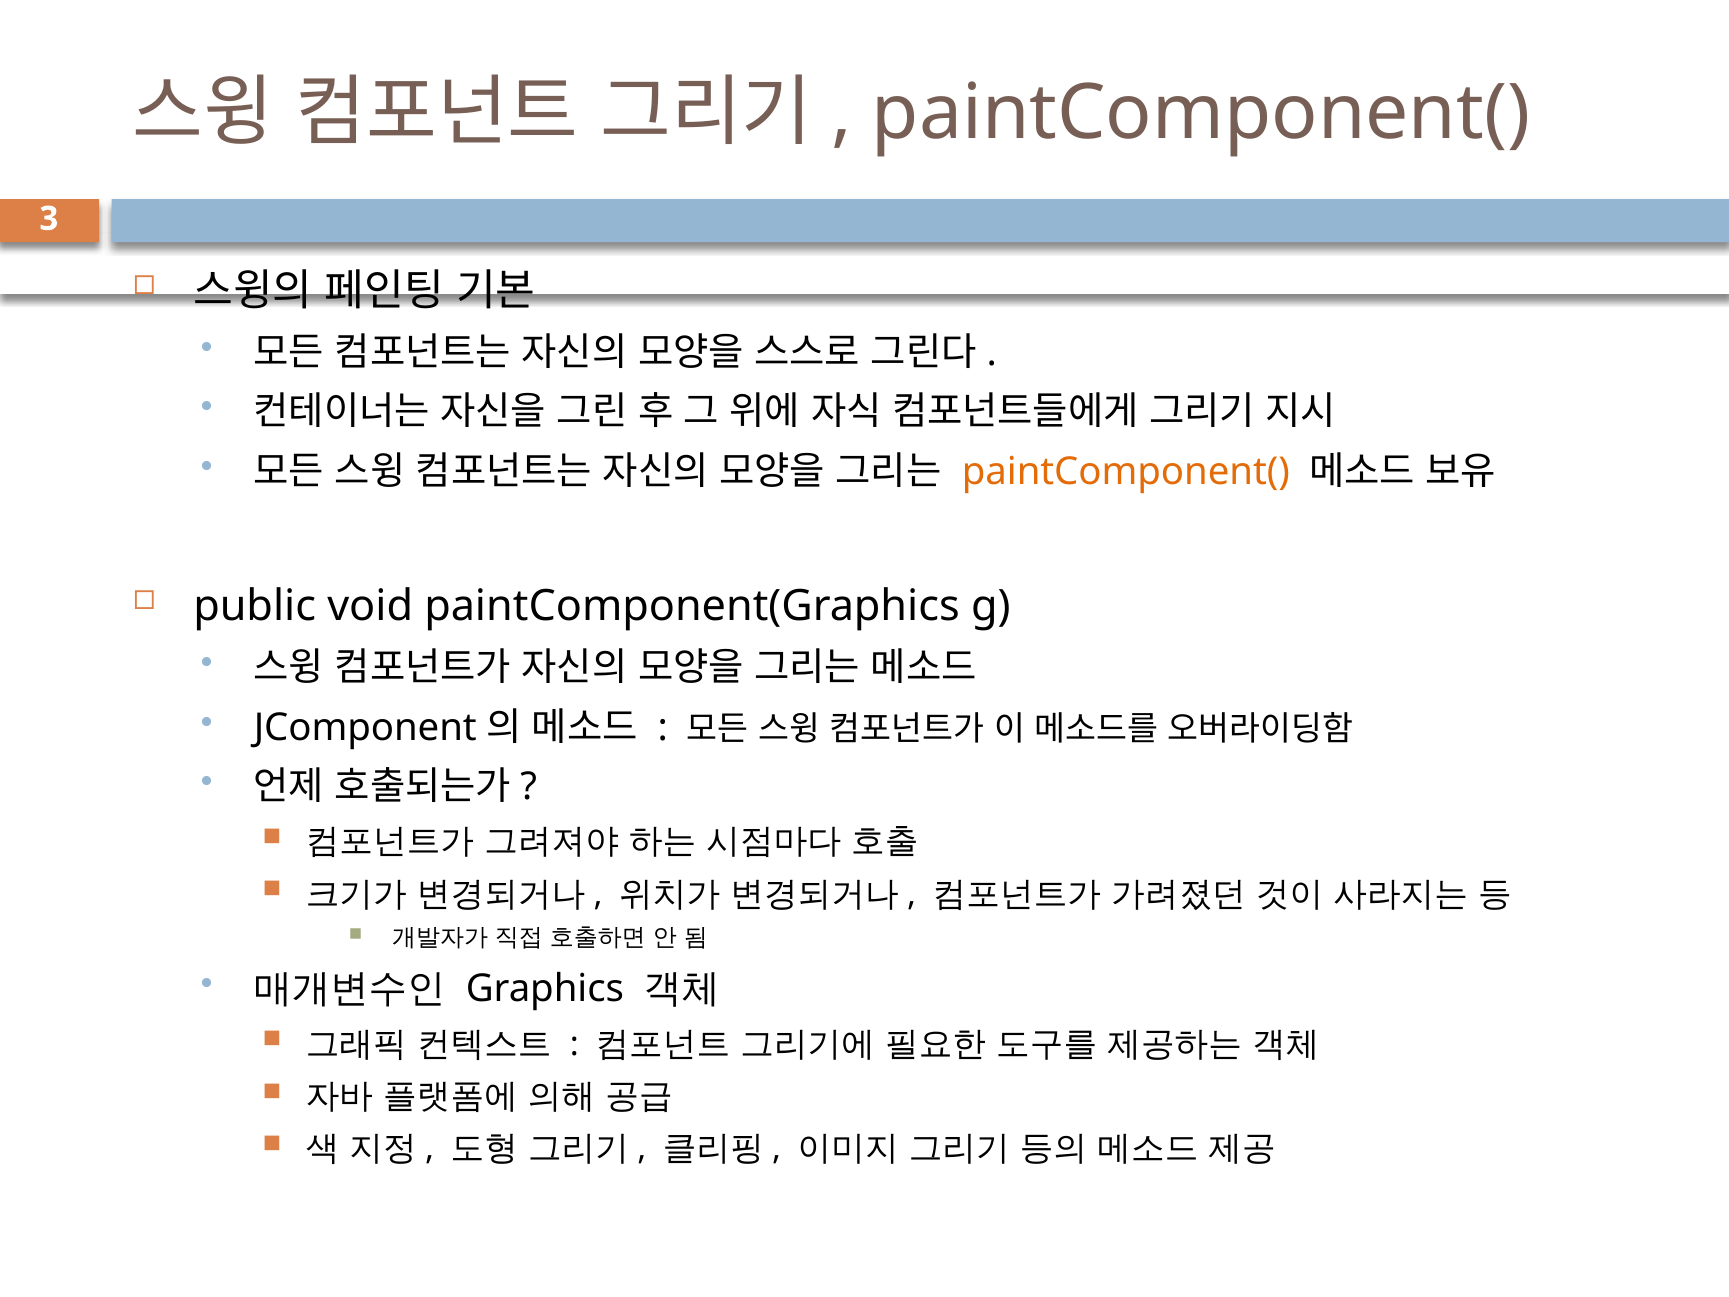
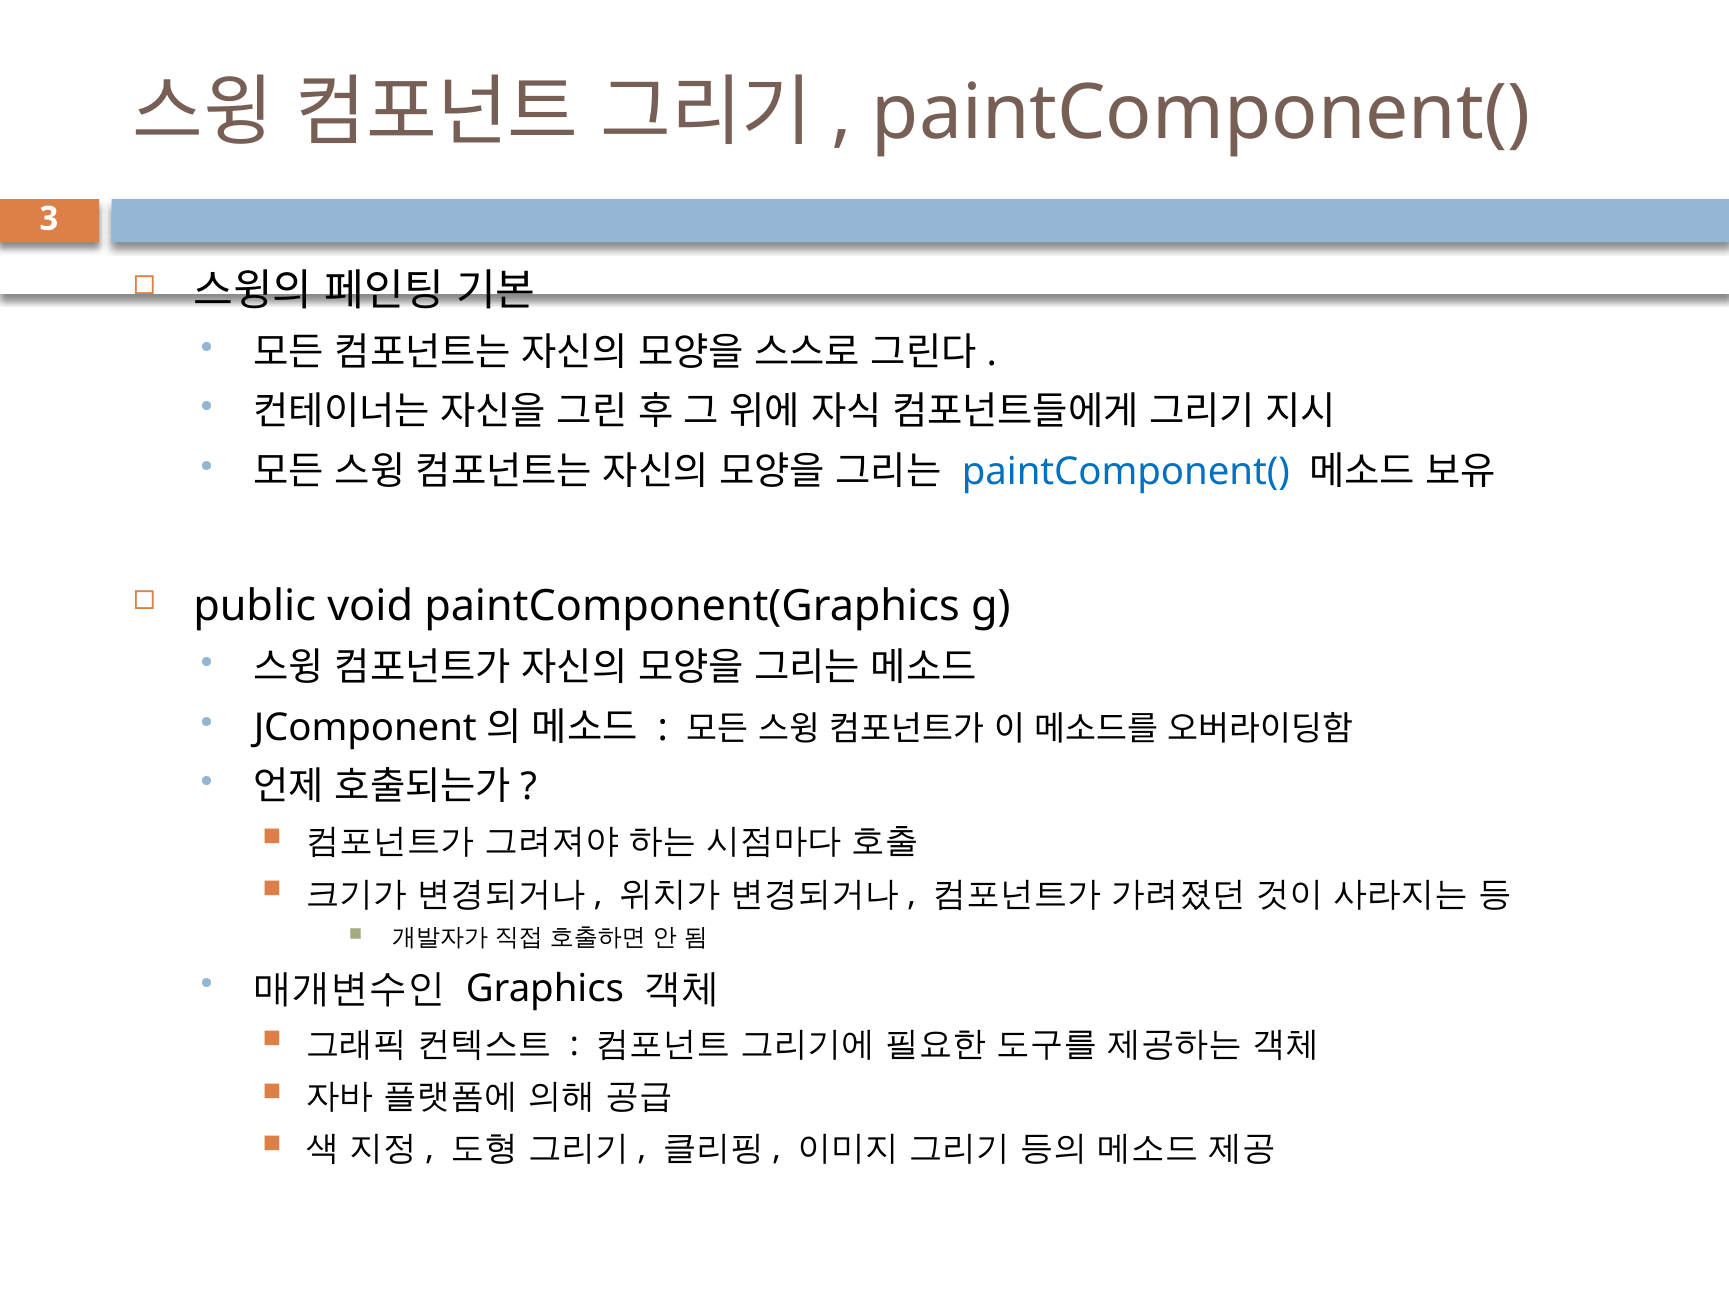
paintComponent( at (1126, 471) colour: orange -> blue
